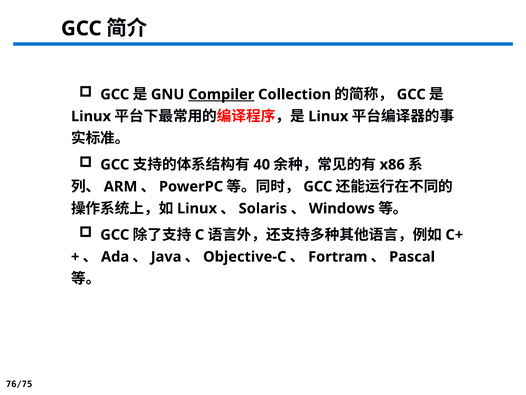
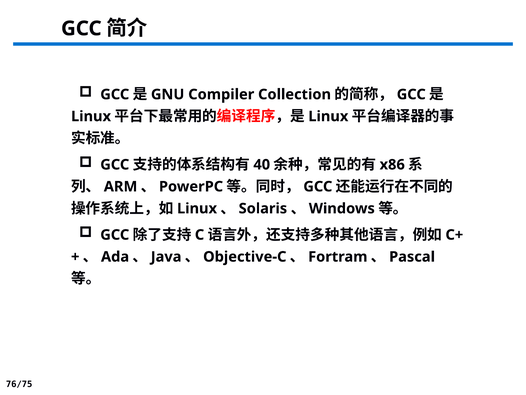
Compiler underline: present -> none
